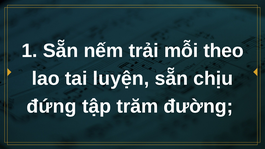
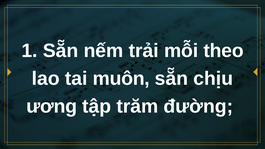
luyện: luyện -> muôn
đứng: đứng -> ương
